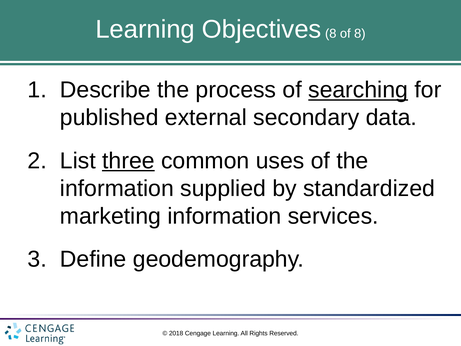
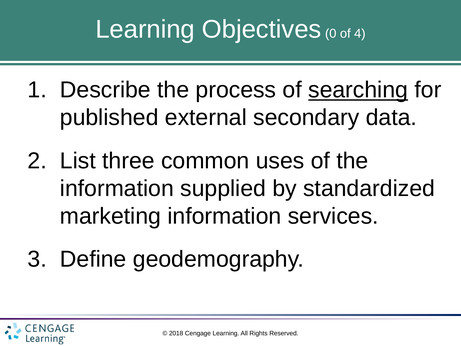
Objectives 8: 8 -> 0
of 8: 8 -> 4
three underline: present -> none
